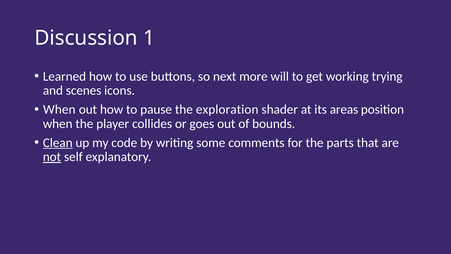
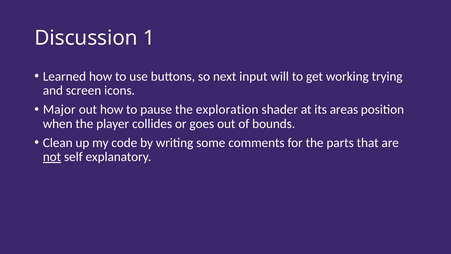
more: more -> input
scenes: scenes -> screen
When at (59, 109): When -> Major
Clean underline: present -> none
